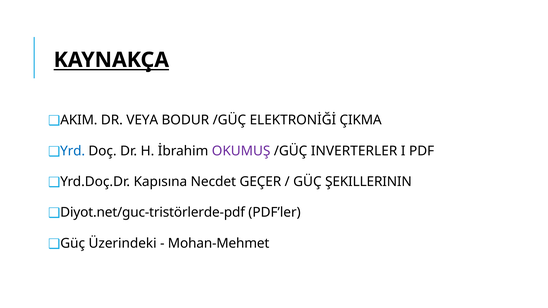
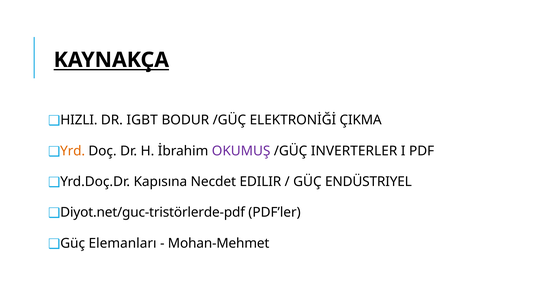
AKIM: AKIM -> HIZLI
VEYA: VEYA -> IGBT
Yrd colour: blue -> orange
GEÇER: GEÇER -> EDILIR
ŞEKILLERININ: ŞEKILLERININ -> ENDÜSTRIYEL
Üzerindeki: Üzerindeki -> Elemanları
